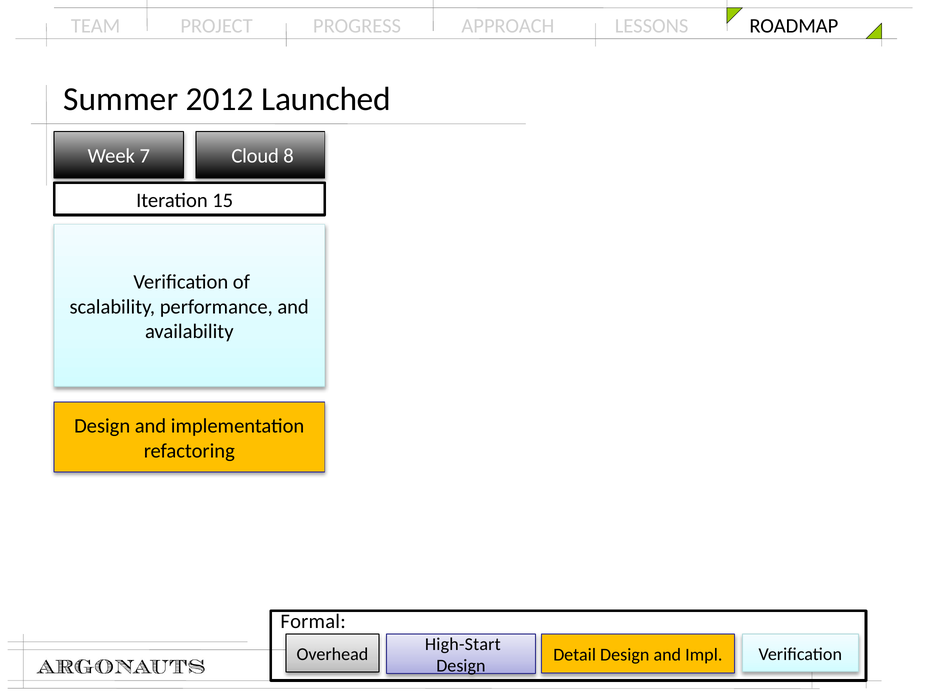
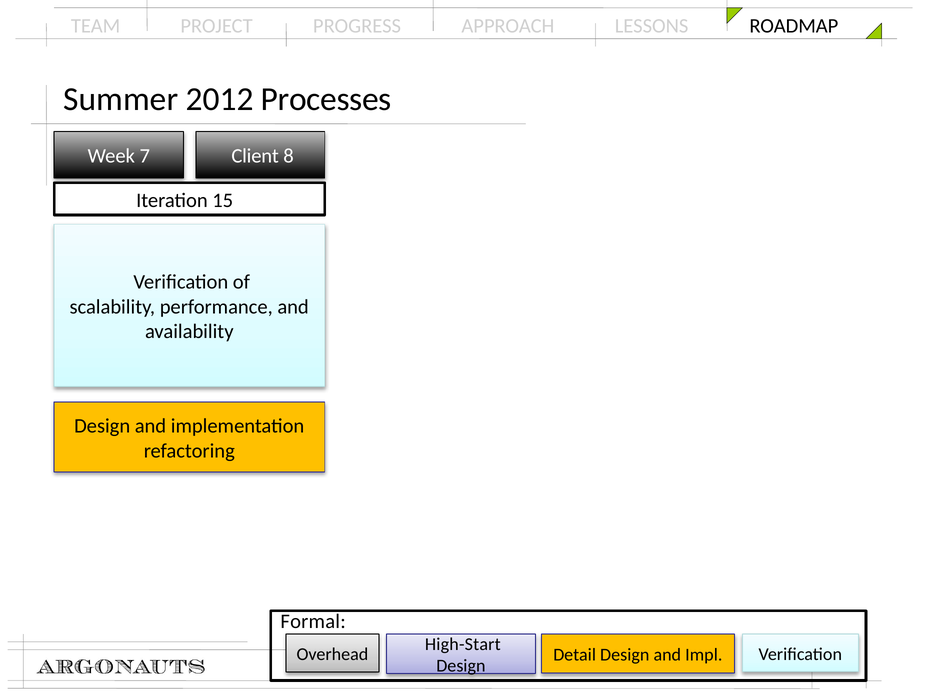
Launched: Launched -> Processes
Cloud: Cloud -> Client
